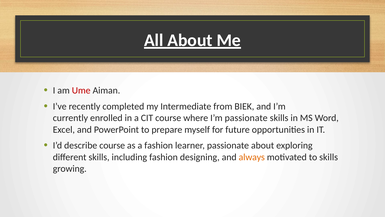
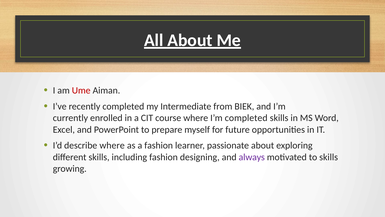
I’m passionate: passionate -> completed
describe course: course -> where
always colour: orange -> purple
